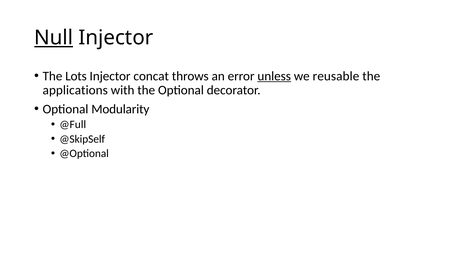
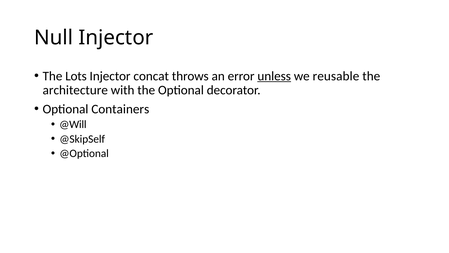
Null underline: present -> none
applications: applications -> architecture
Modularity: Modularity -> Containers
@Full: @Full -> @Will
